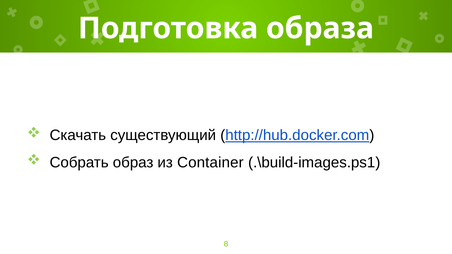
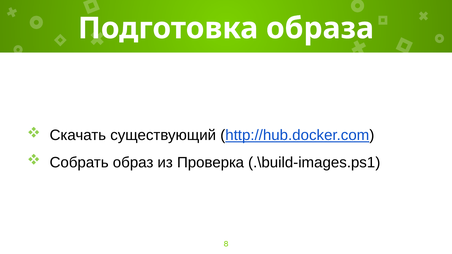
Container: Container -> Проверка
